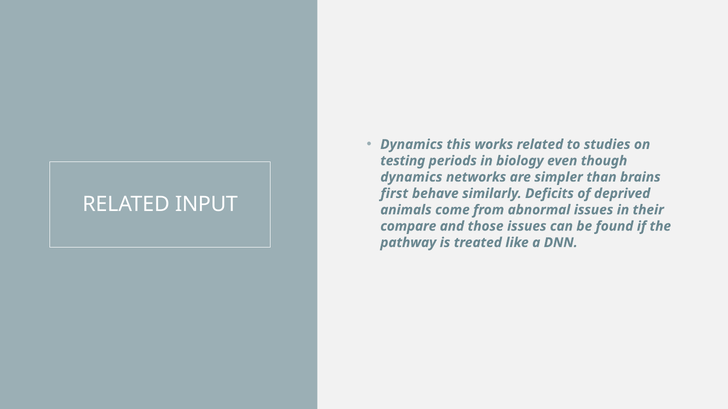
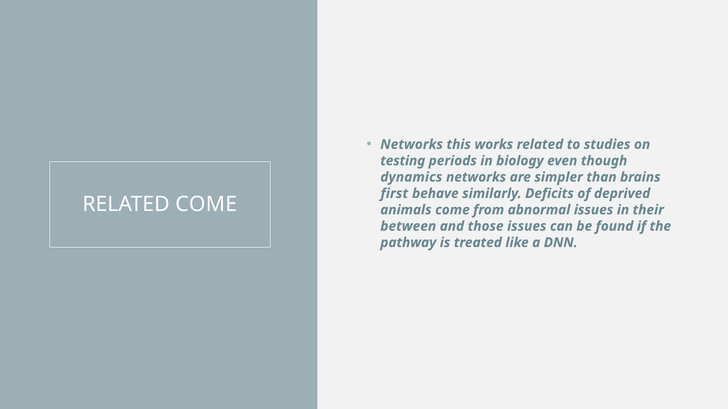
Dynamics at (412, 145): Dynamics -> Networks
RELATED INPUT: INPUT -> COME
compare: compare -> between
